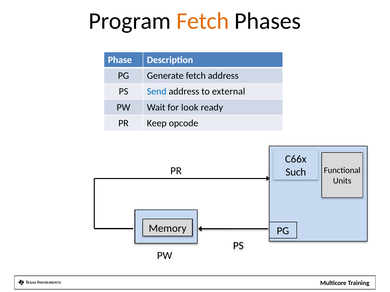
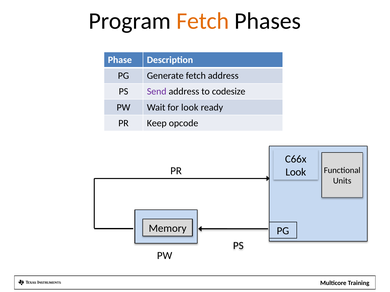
Send colour: blue -> purple
external: external -> codesize
Such at (296, 172): Such -> Look
